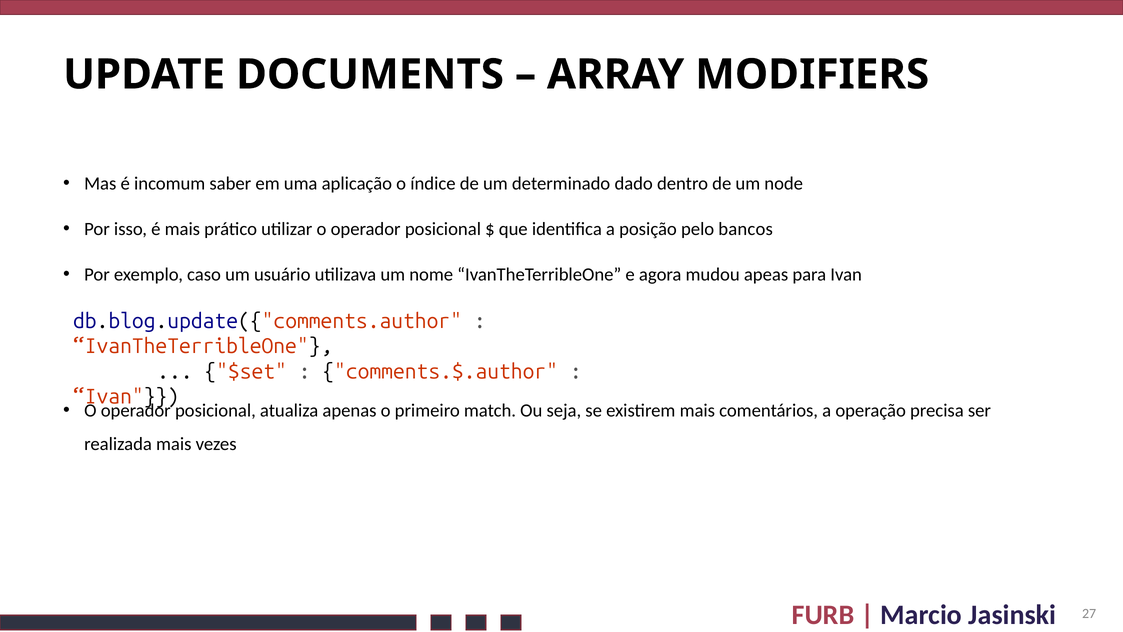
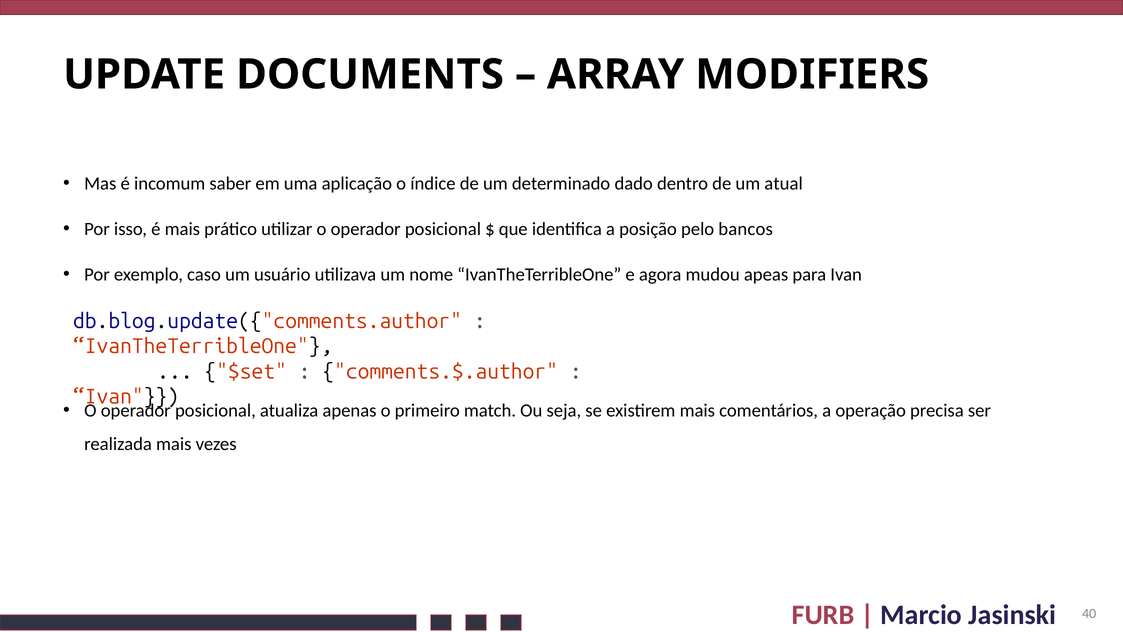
node: node -> atual
27: 27 -> 40
